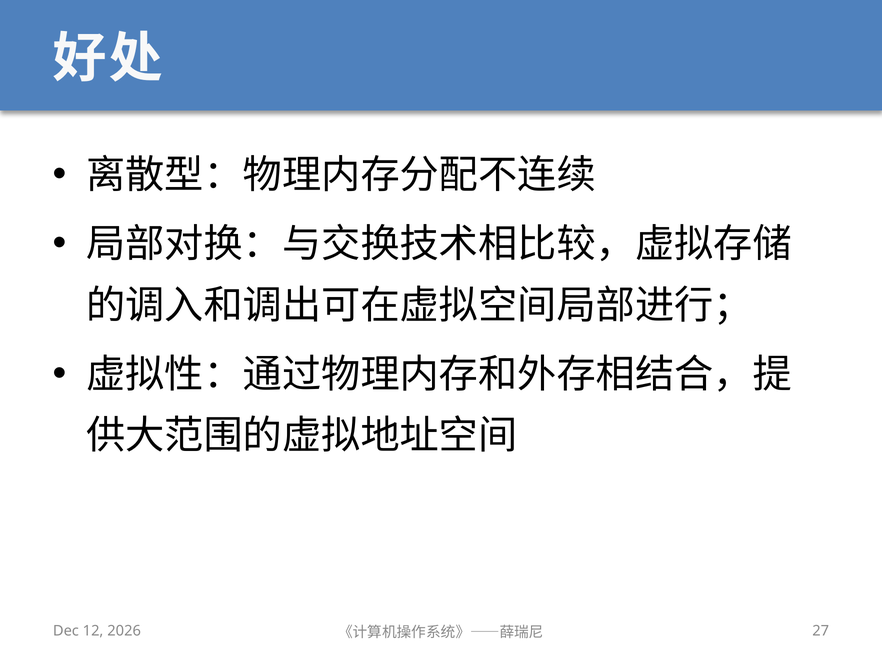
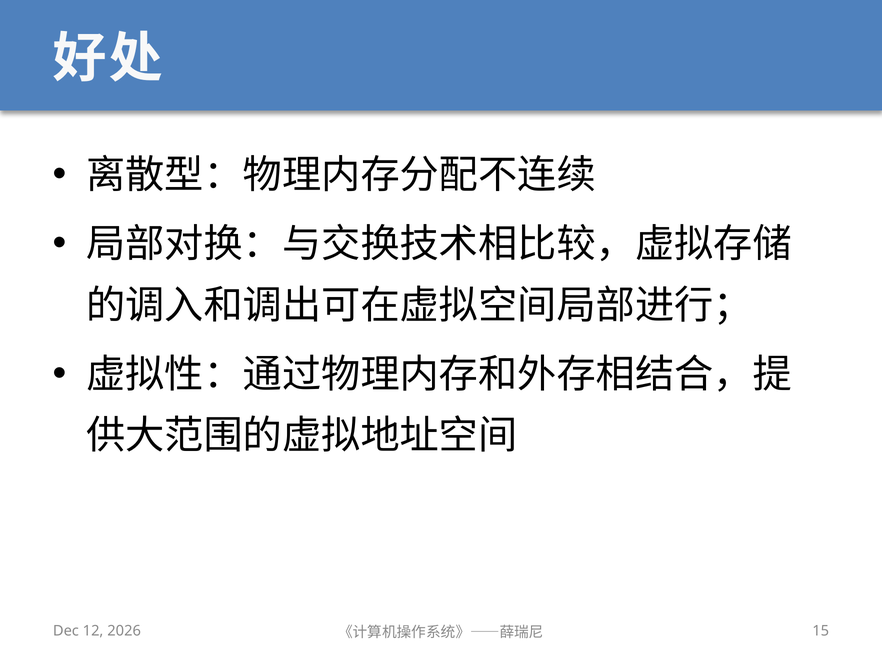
27: 27 -> 15
